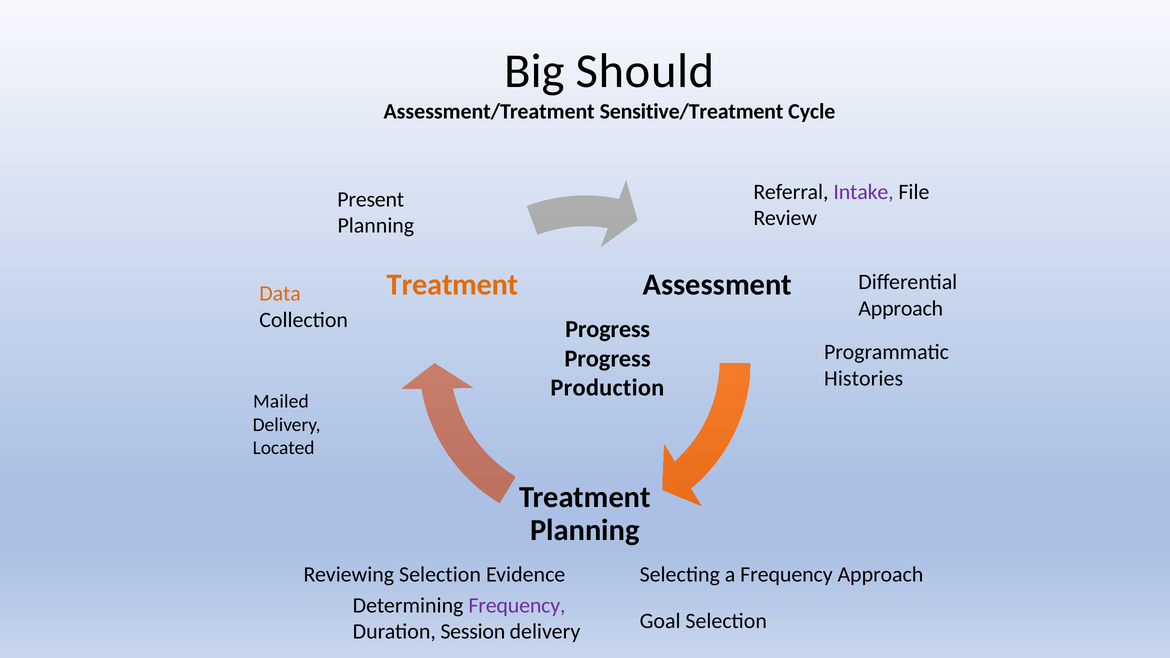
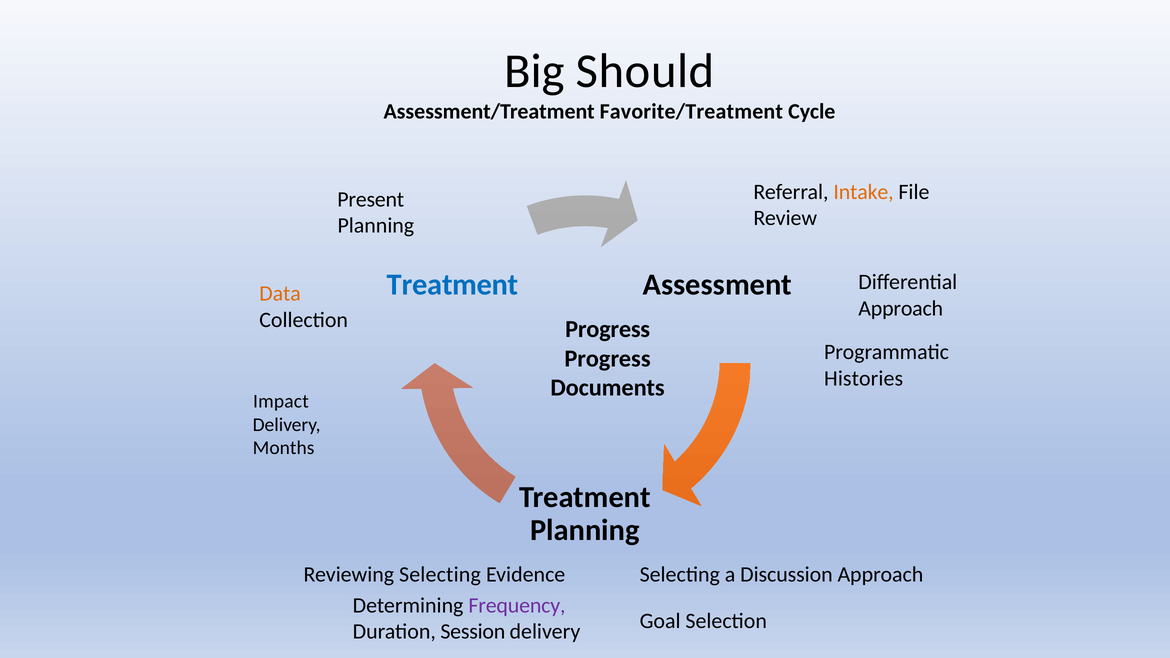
Sensitive/Treatment: Sensitive/Treatment -> Favorite/Treatment
Intake colour: purple -> orange
Treatment at (453, 285) colour: orange -> blue
Production: Production -> Documents
Mailed: Mailed -> Impact
Located: Located -> Months
Reviewing Selection: Selection -> Selecting
a Frequency: Frequency -> Discussion
